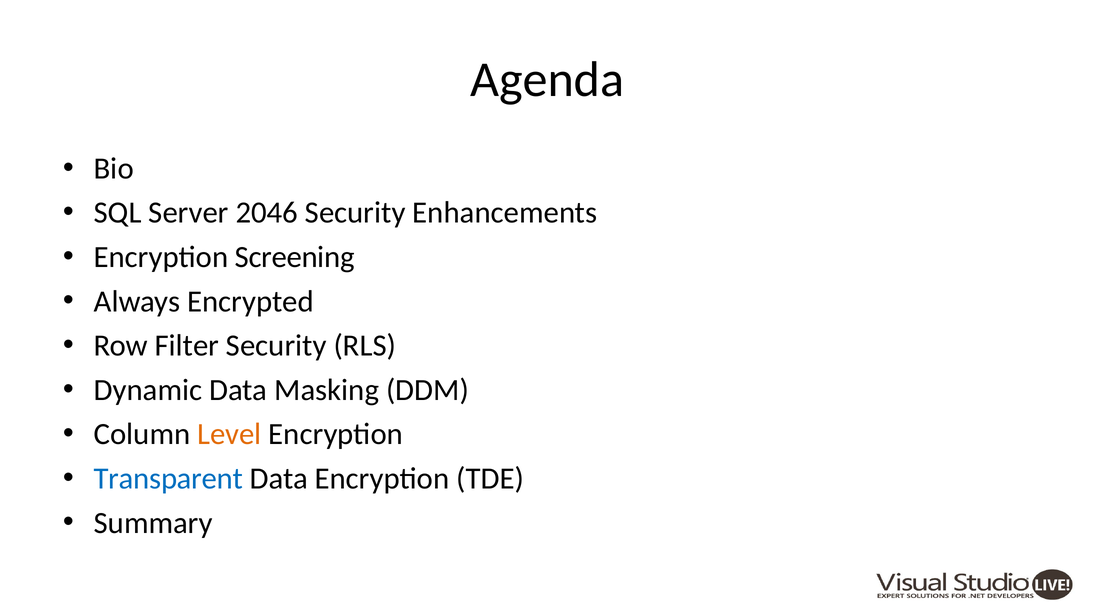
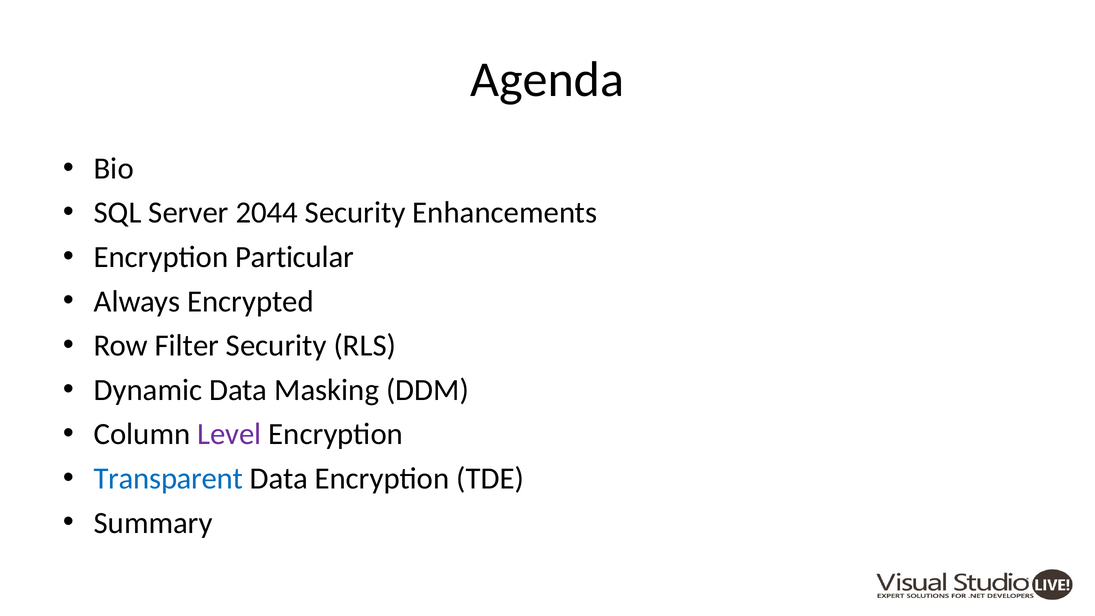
2046: 2046 -> 2044
Screening: Screening -> Particular
Level colour: orange -> purple
